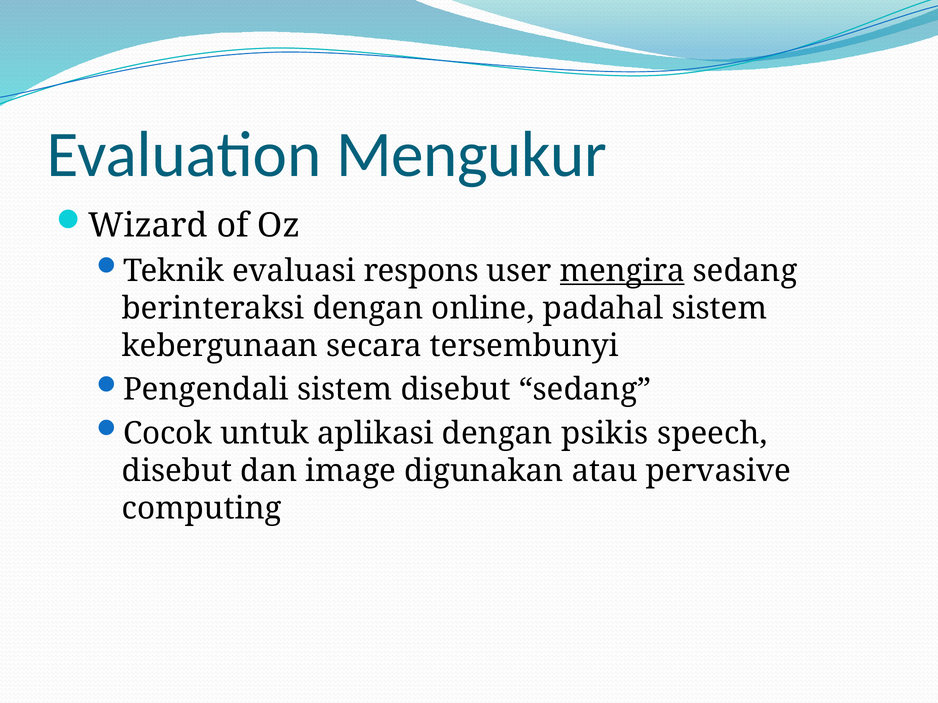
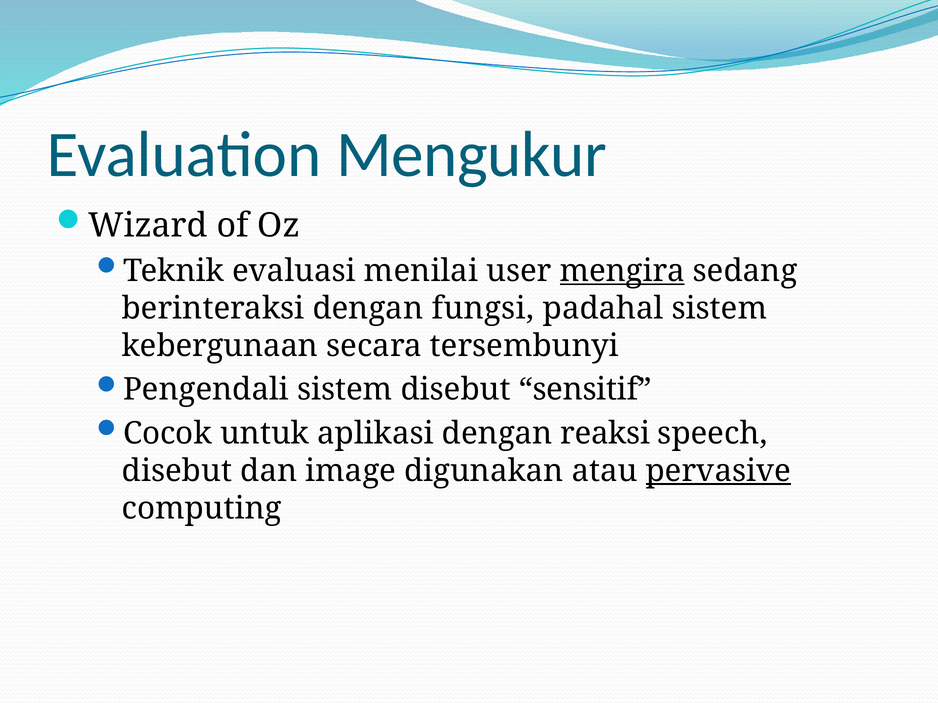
respons: respons -> menilai
online: online -> fungsi
disebut sedang: sedang -> sensitif
psikis: psikis -> reaksi
pervasive underline: none -> present
